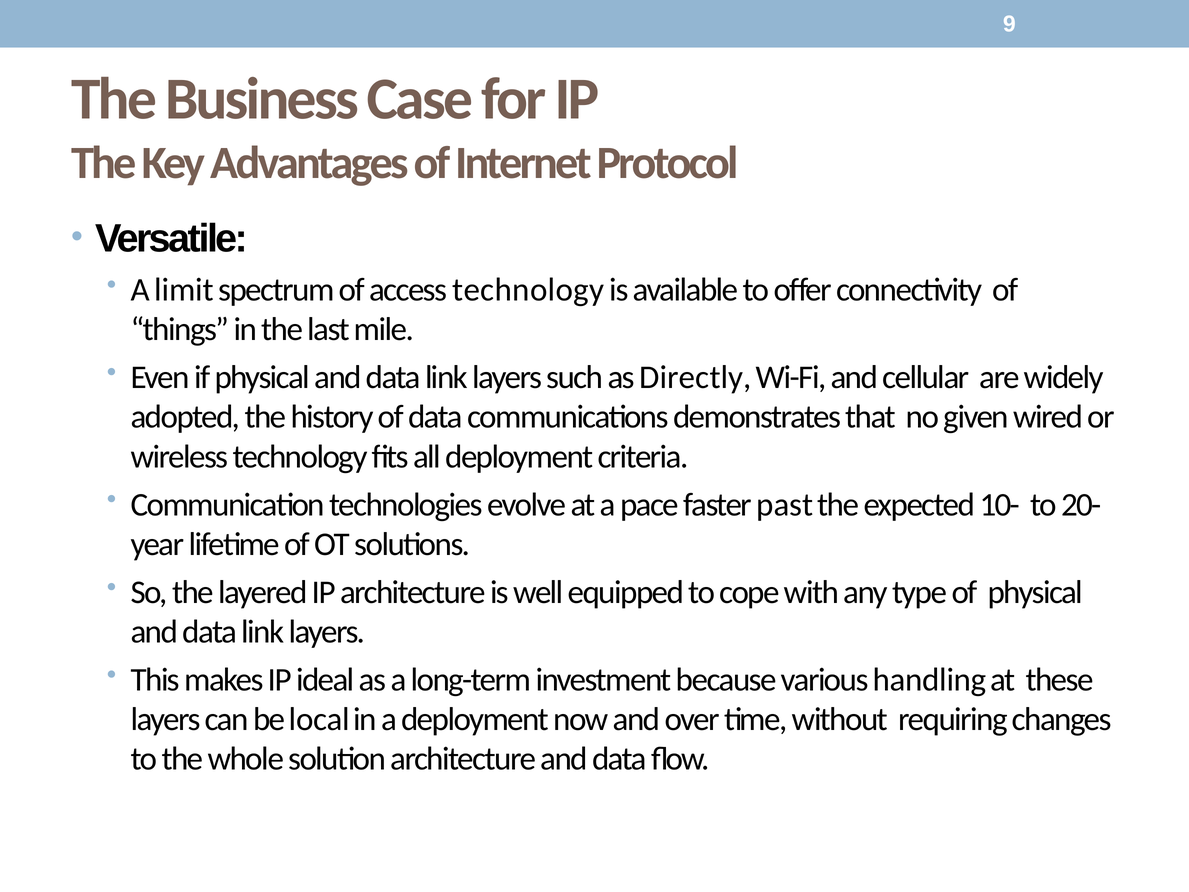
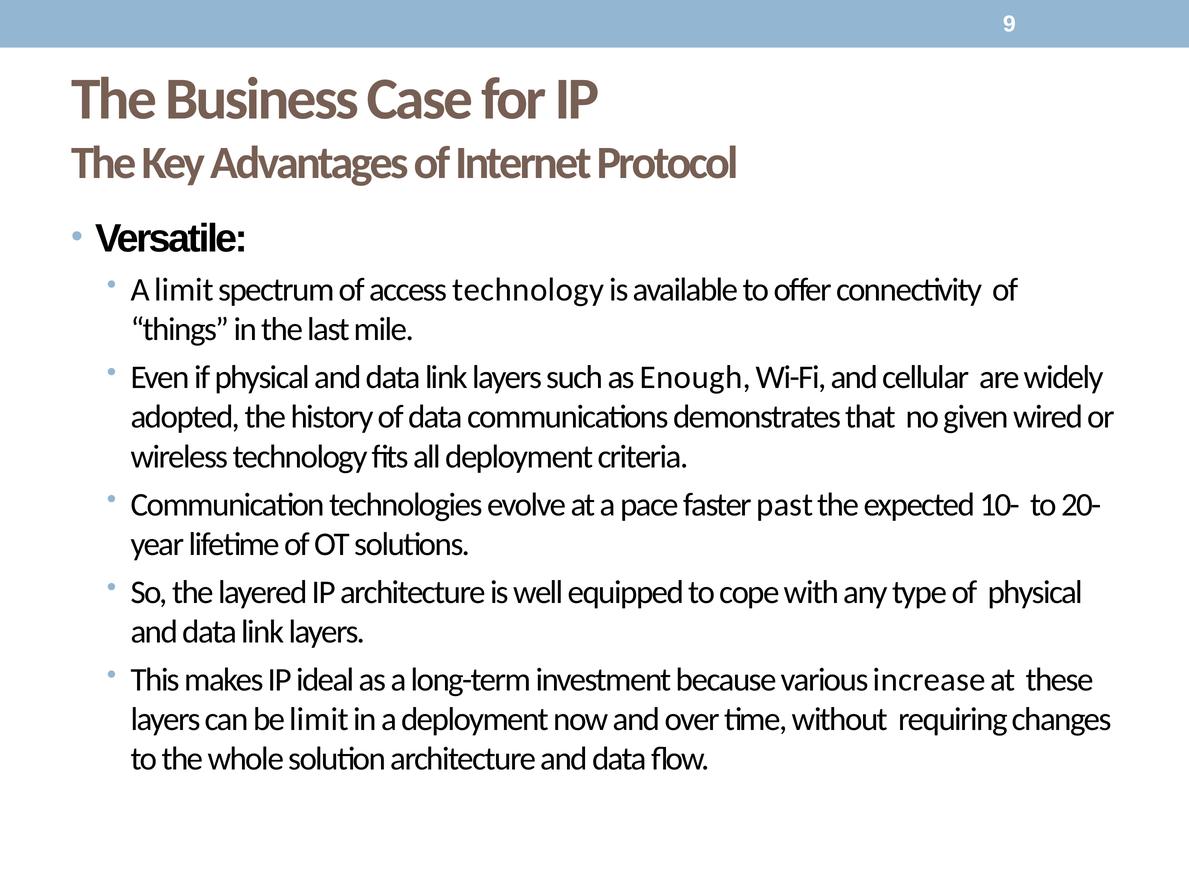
Directly: Directly -> Enough
handling: handling -> increase
be local: local -> limit
